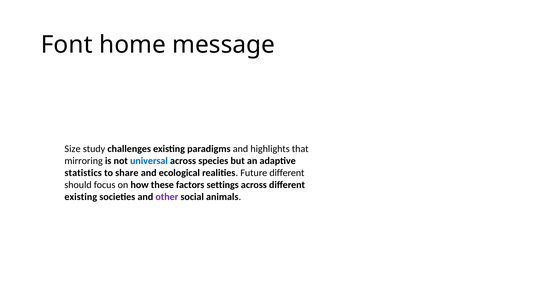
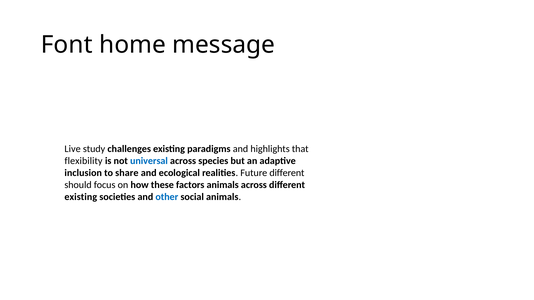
Size: Size -> Live
mirroring: mirroring -> flexibility
statistics: statistics -> inclusion
factors settings: settings -> animals
other colour: purple -> blue
